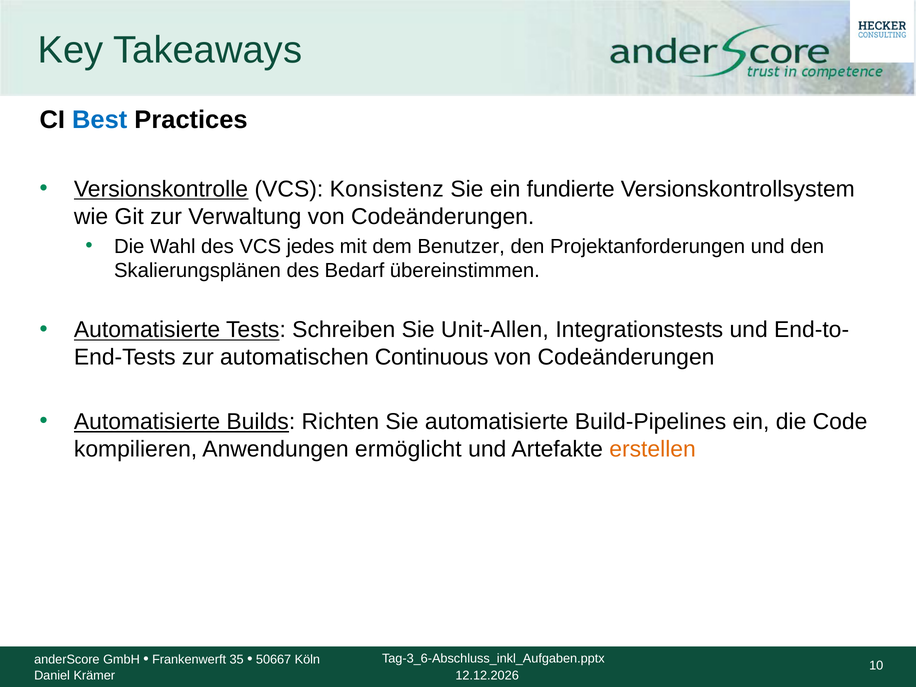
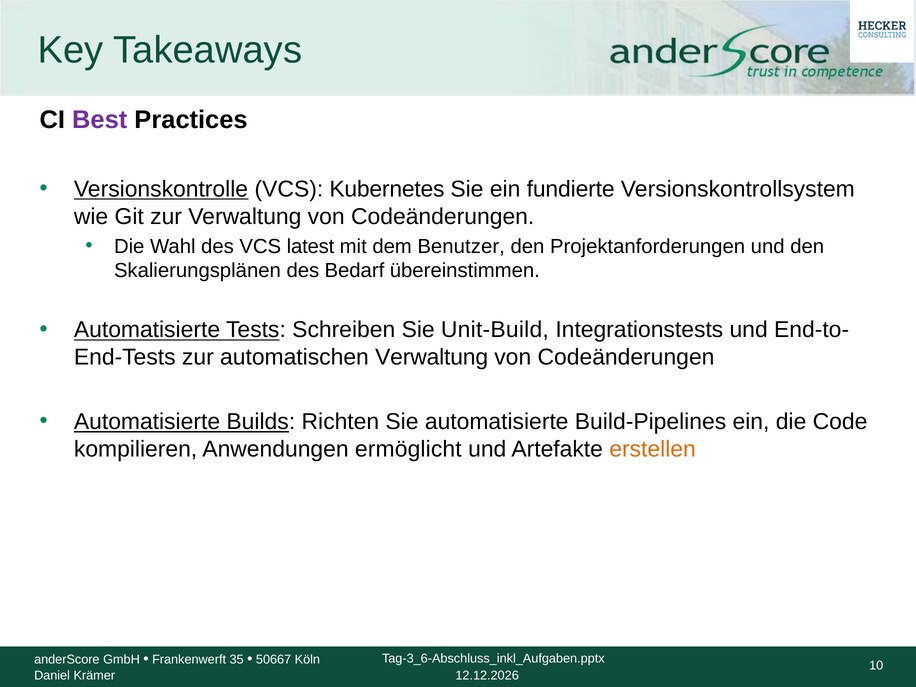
Best colour: blue -> purple
Konsistenz: Konsistenz -> Kubernetes
jedes: jedes -> latest
Unit-Allen: Unit-Allen -> Unit-Build
automatischen Continuous: Continuous -> Verwaltung
